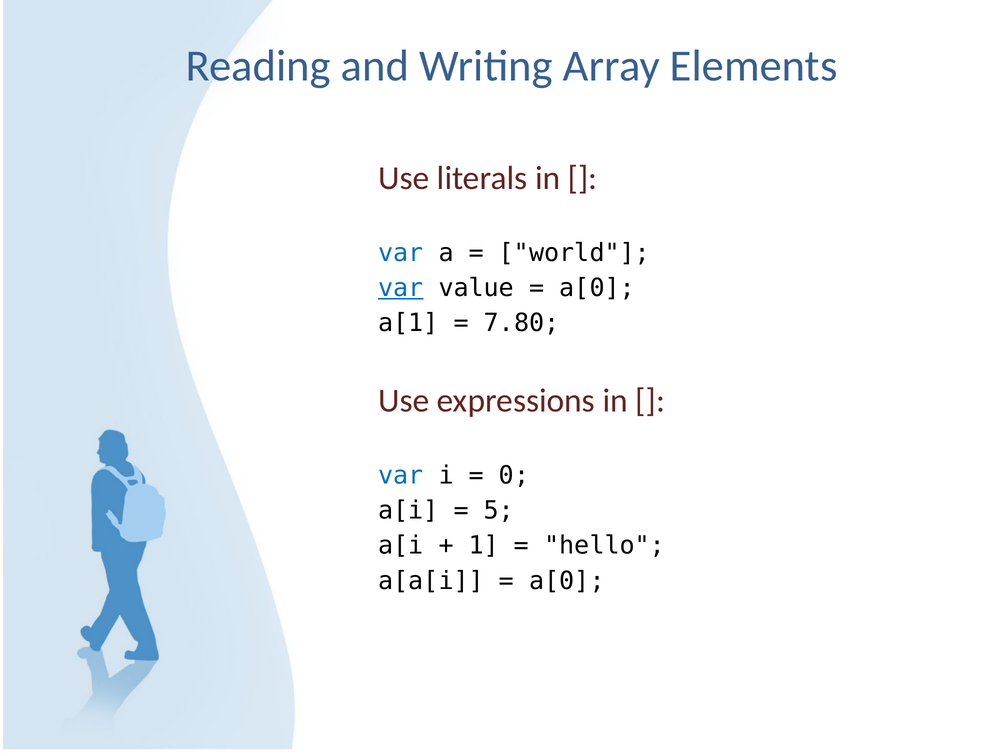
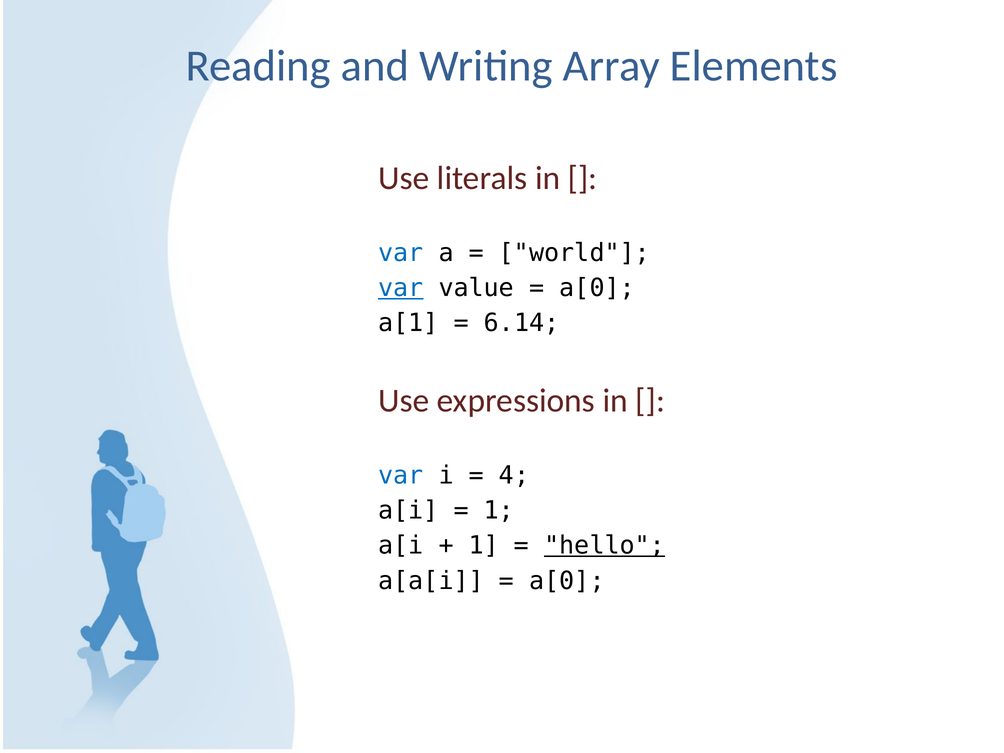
7.80: 7.80 -> 6.14
0: 0 -> 4
5 at (499, 510): 5 -> 1
hello underline: none -> present
